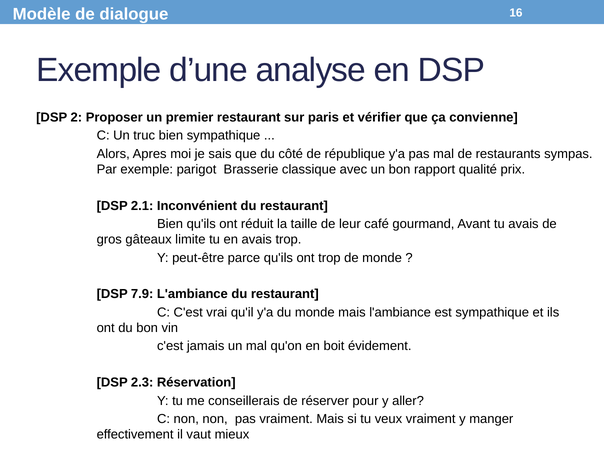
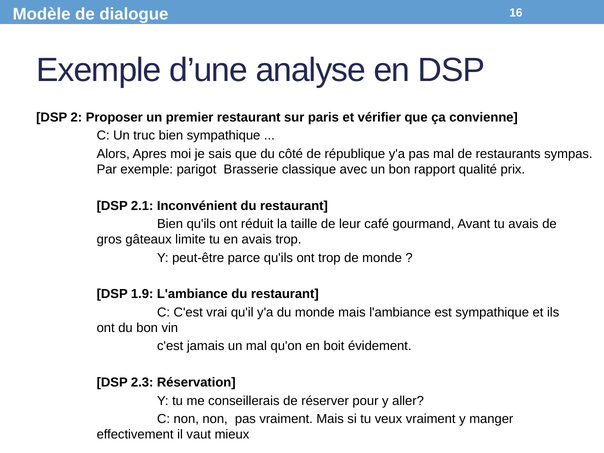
7.9: 7.9 -> 1.9
